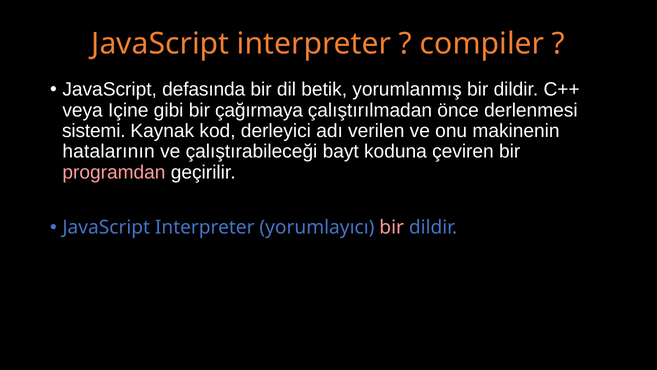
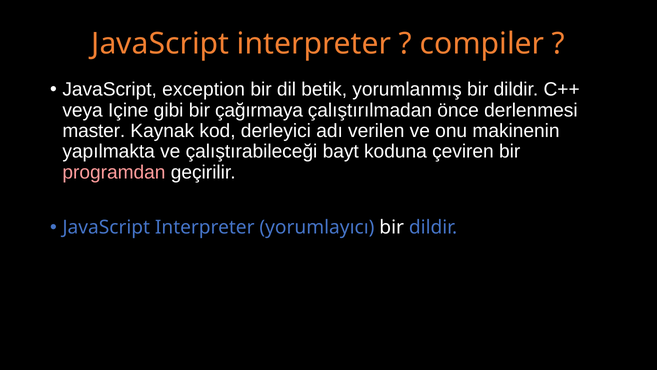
defasında: defasında -> exception
sistemi: sistemi -> master
hatalarının: hatalarının -> yapılmakta
bir at (392, 227) colour: pink -> white
